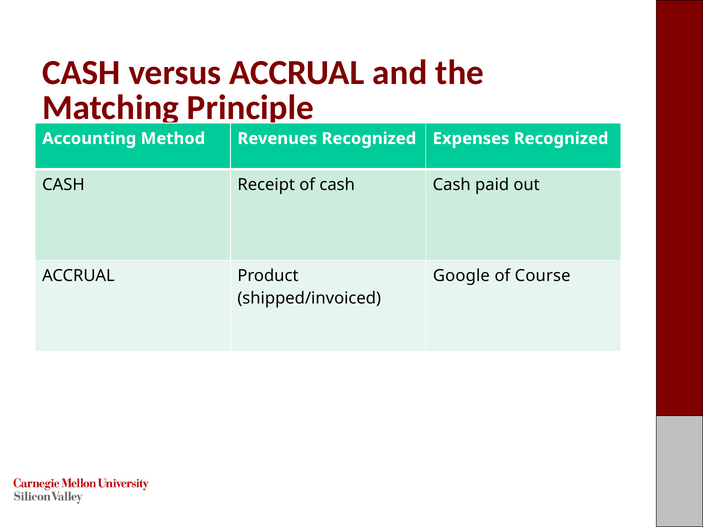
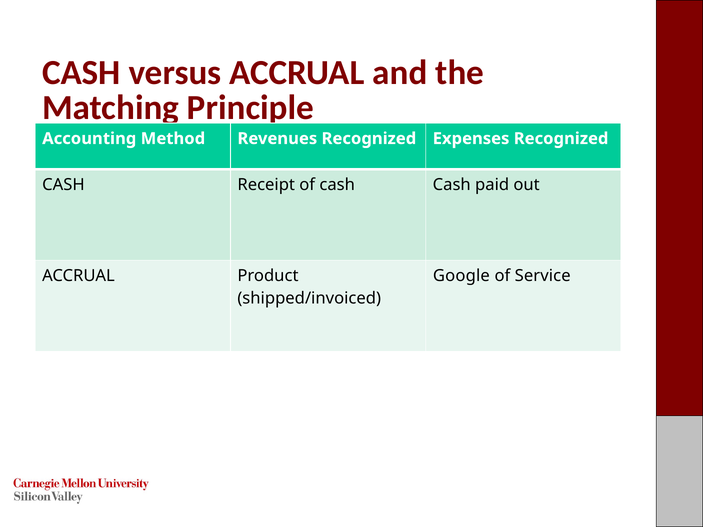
Course: Course -> Service
